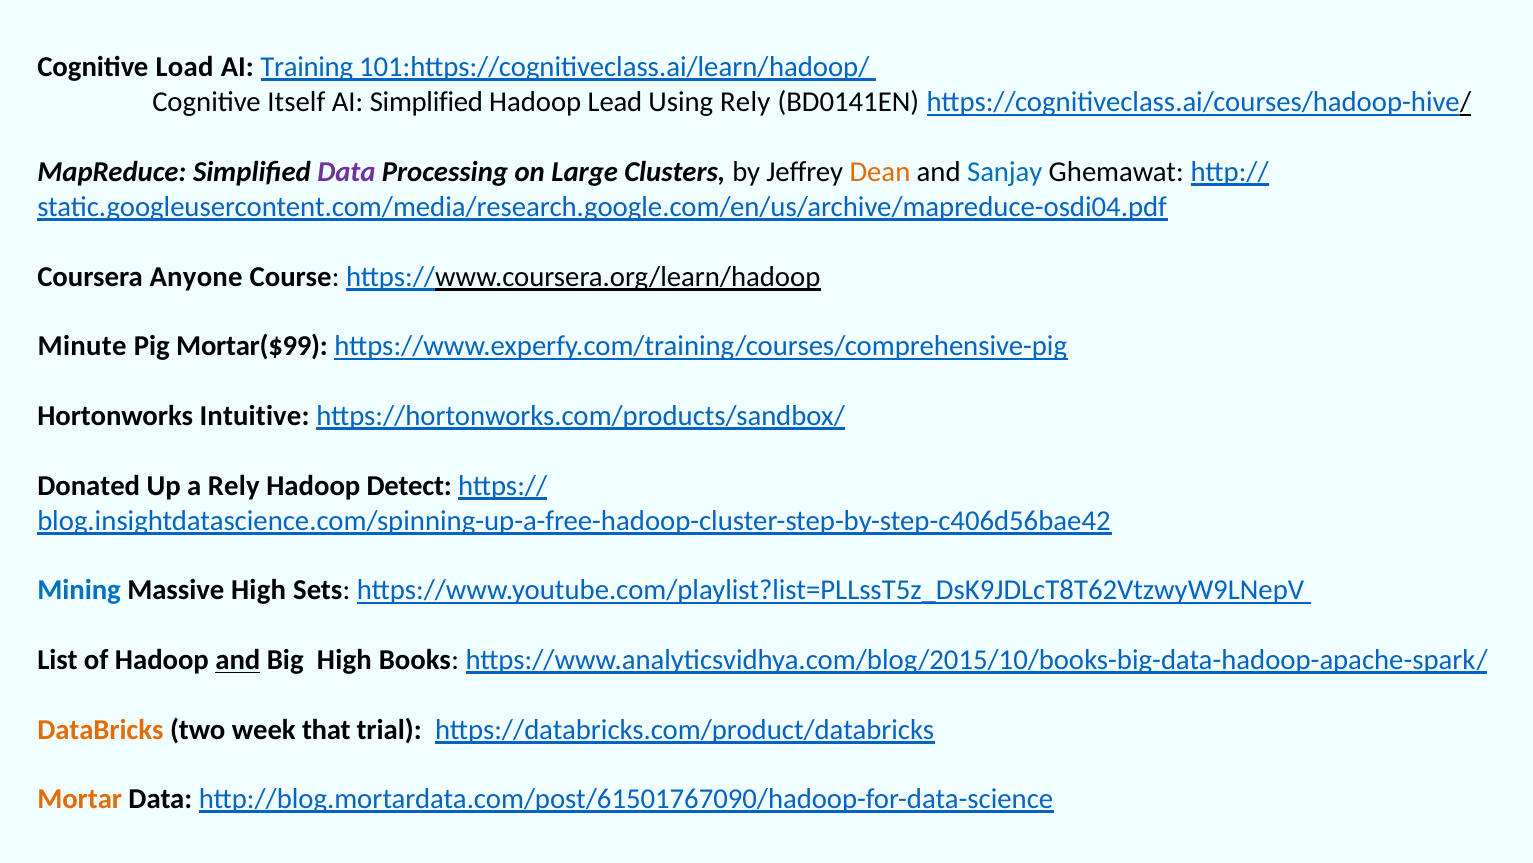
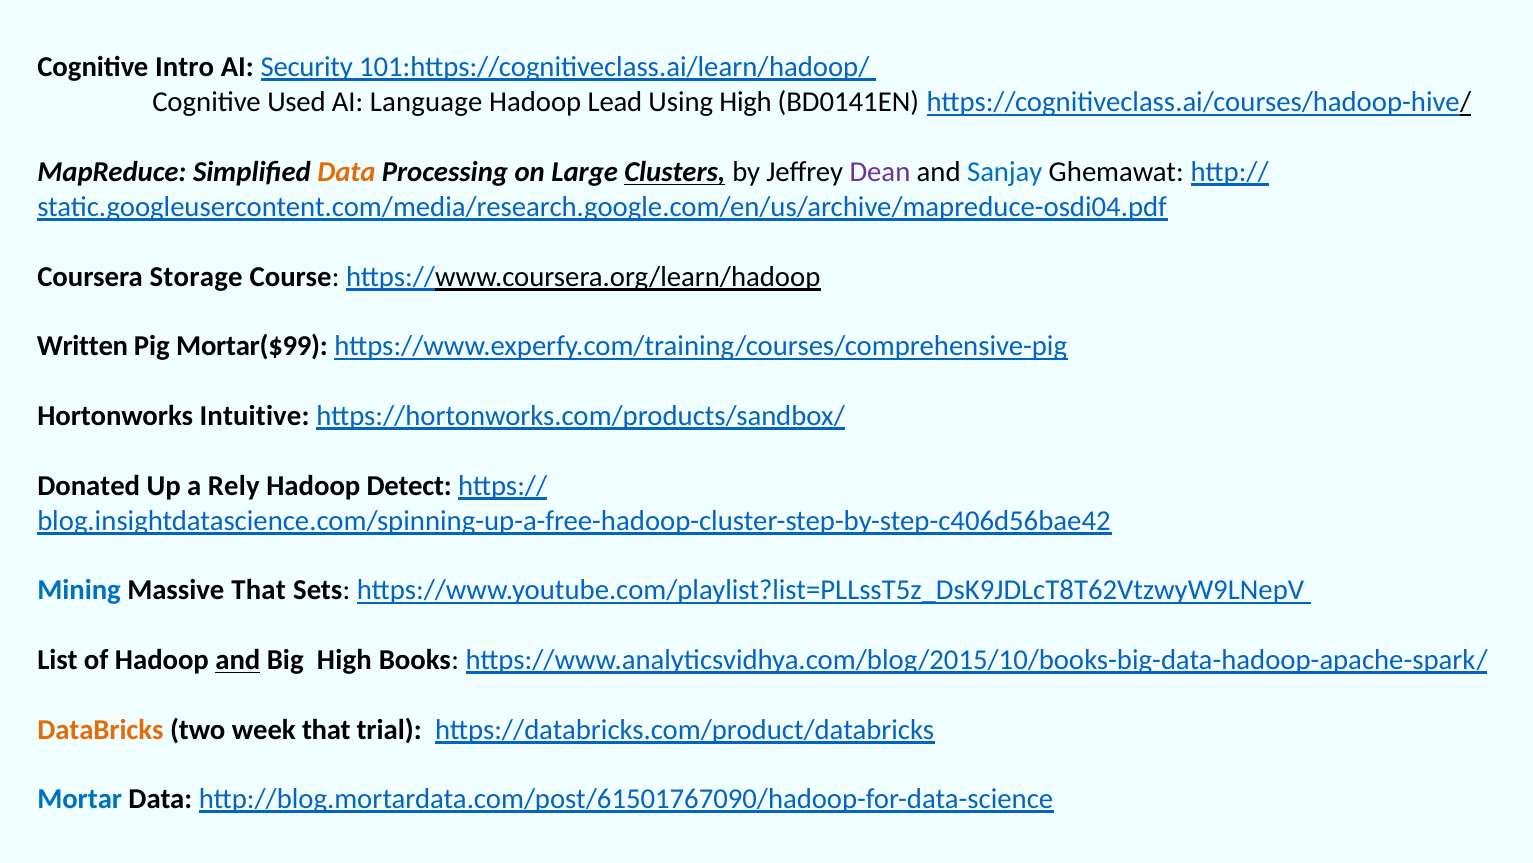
Load: Load -> Intro
Training: Training -> Security
Itself: Itself -> Used
AI Simplified: Simplified -> Language
Using Rely: Rely -> High
Data at (346, 172) colour: purple -> orange
Clusters underline: none -> present
Dean colour: orange -> purple
Anyone: Anyone -> Storage
Minute: Minute -> Written
Massive High: High -> That
Mortar colour: orange -> blue
